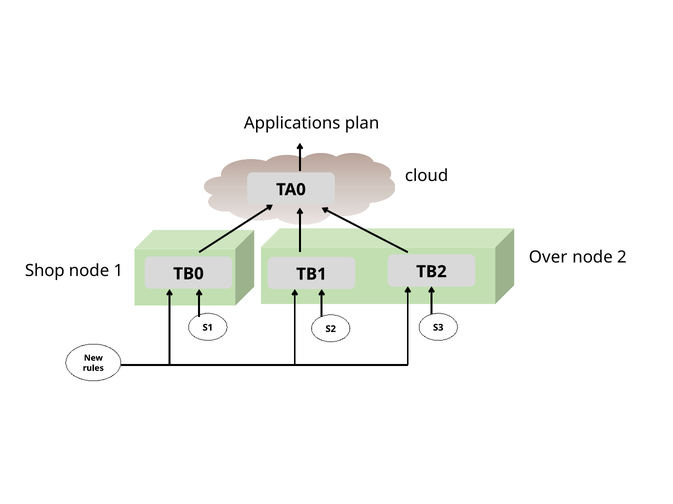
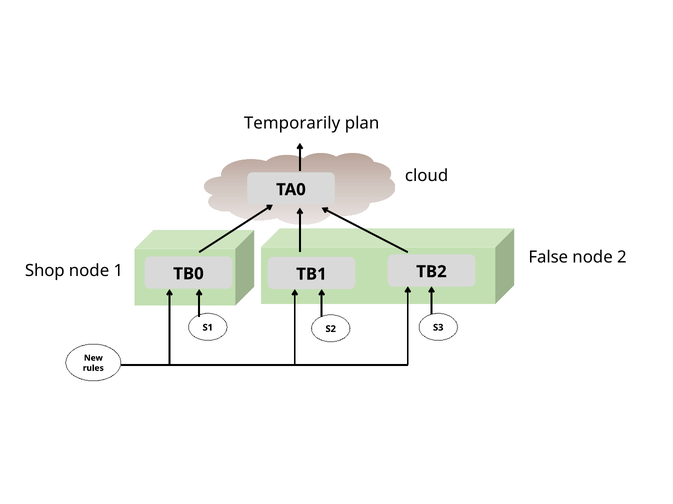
Applications: Applications -> Temporarily
Over: Over -> False
